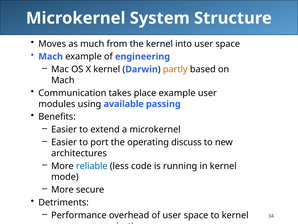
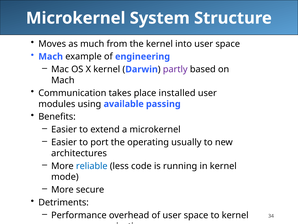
partly colour: orange -> purple
place example: example -> installed
discuss: discuss -> usually
